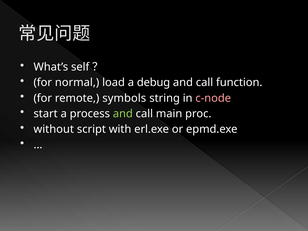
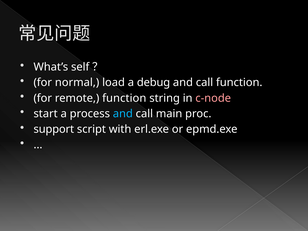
remote symbols: symbols -> function
and at (123, 114) colour: light green -> light blue
without: without -> support
